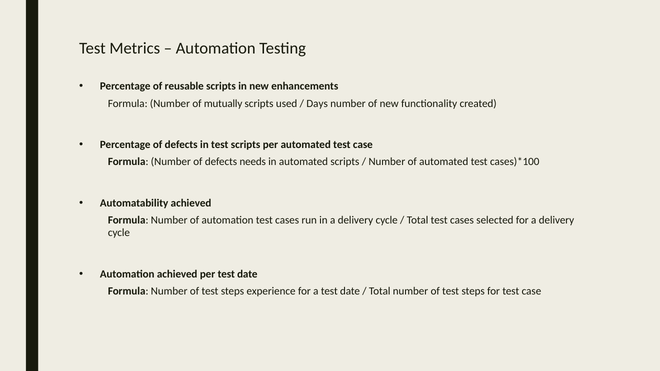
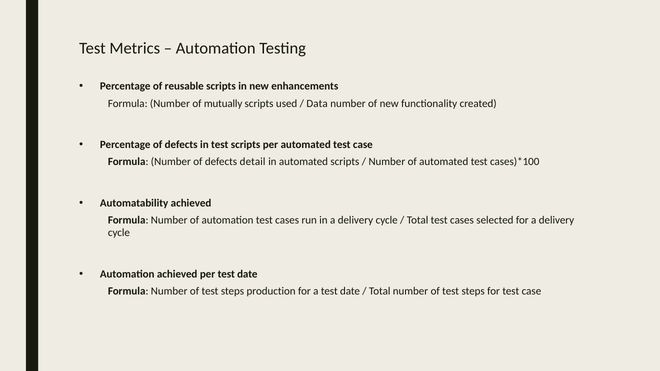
Days: Days -> Data
needs: needs -> detail
experience: experience -> production
